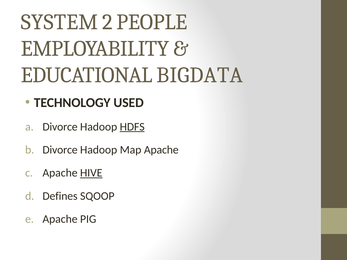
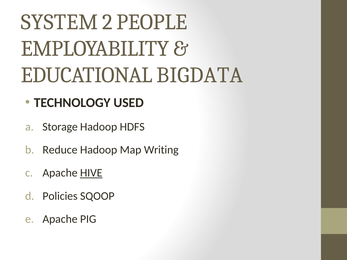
Divorce at (60, 127): Divorce -> Storage
HDFS underline: present -> none
Divorce at (60, 150): Divorce -> Reduce
Map Apache: Apache -> Writing
Defines: Defines -> Policies
